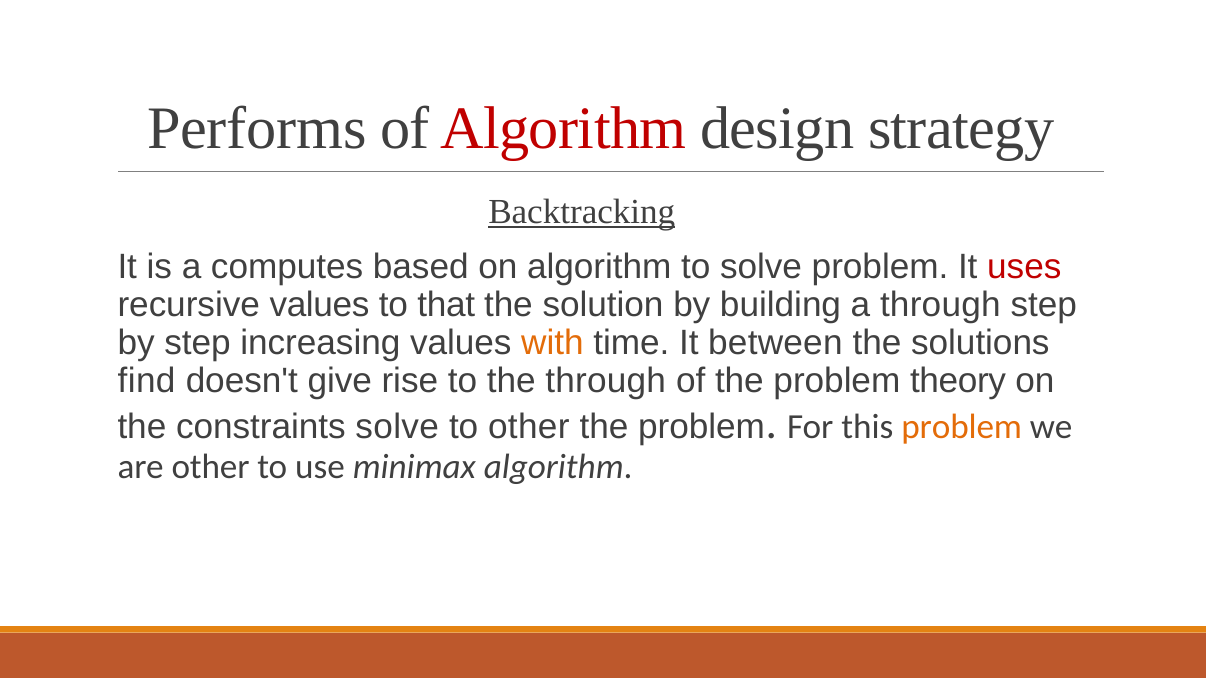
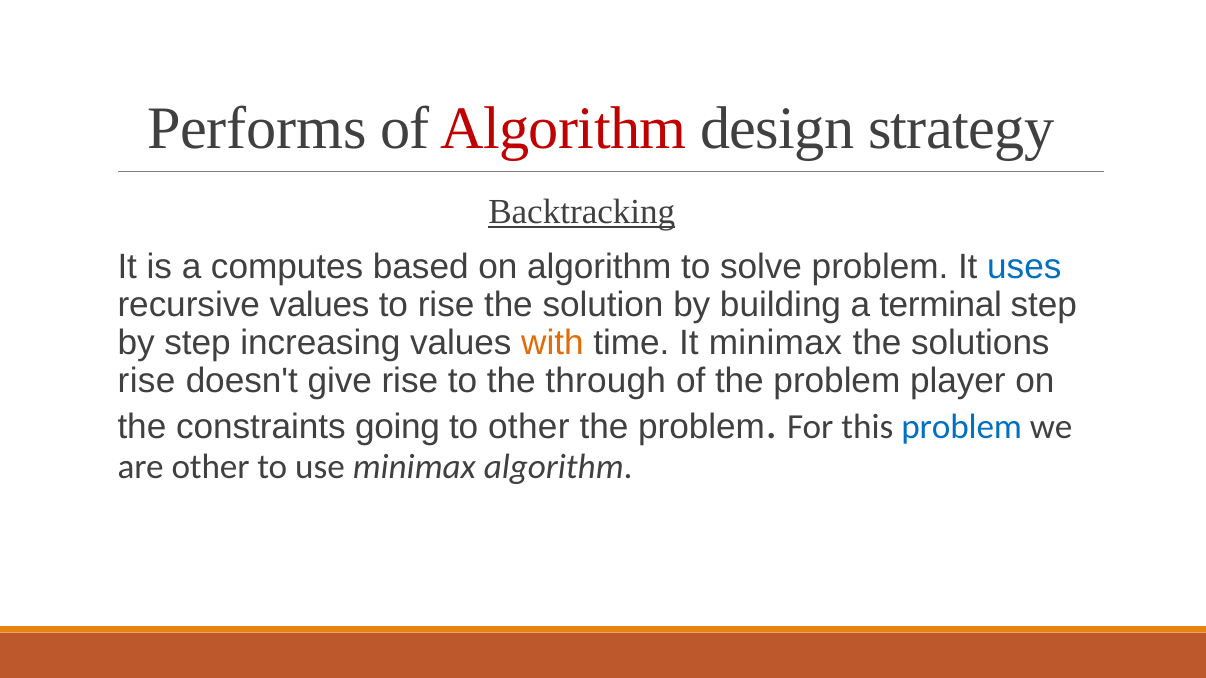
uses colour: red -> blue
to that: that -> rise
a through: through -> terminal
It between: between -> minimax
find at (147, 381): find -> rise
theory: theory -> player
constraints solve: solve -> going
problem at (962, 427) colour: orange -> blue
